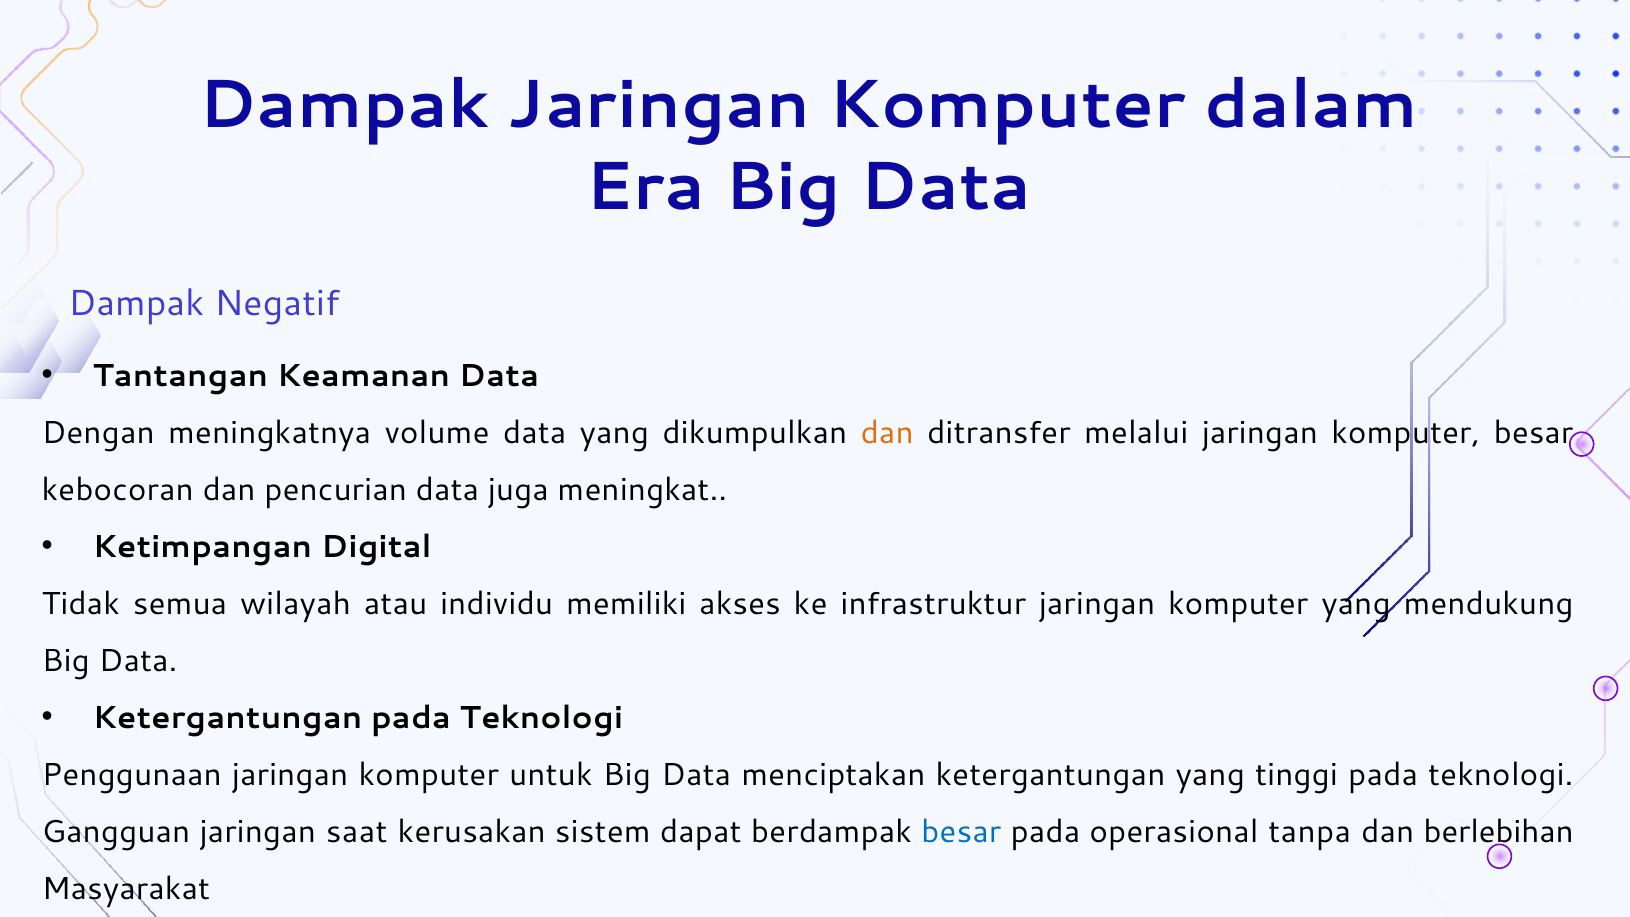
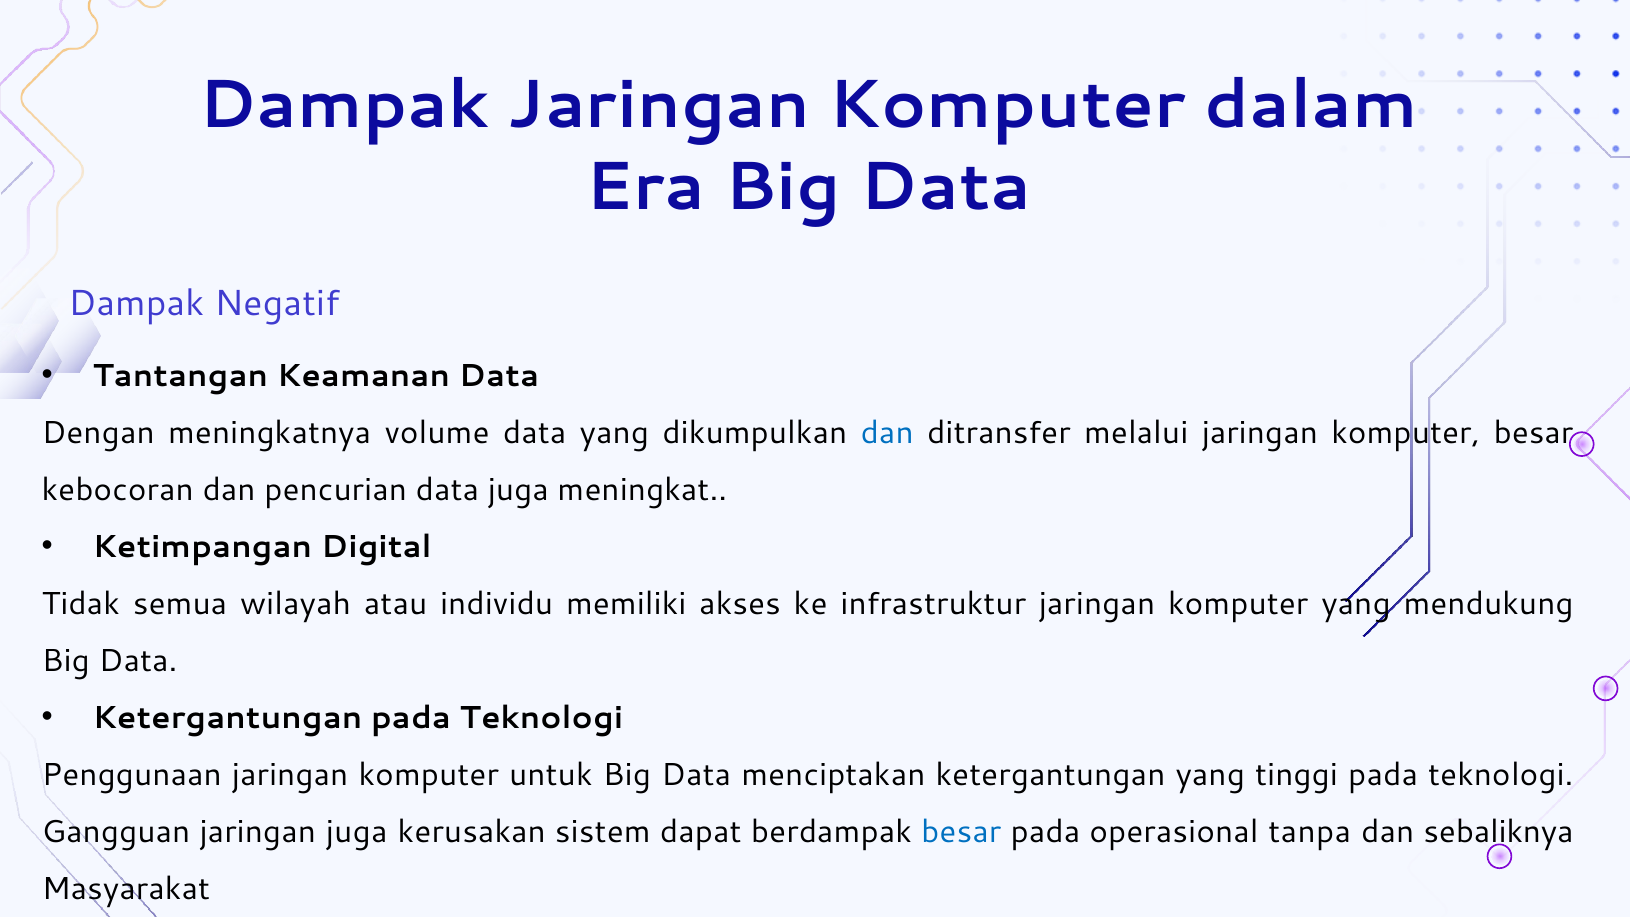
dan at (887, 433) colour: orange -> blue
jaringan saat: saat -> juga
berlebihan: berlebihan -> sebaliknya
